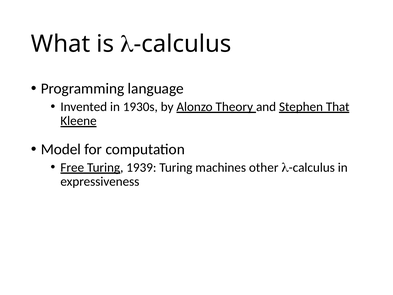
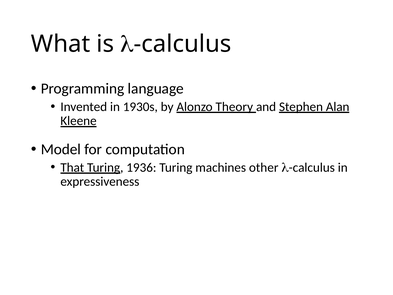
That: That -> Alan
Free: Free -> That
1939: 1939 -> 1936
